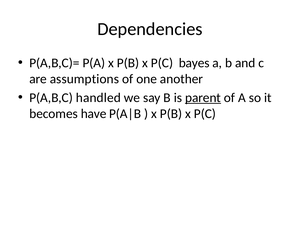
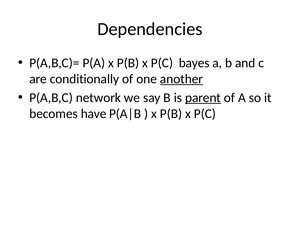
assumptions: assumptions -> conditionally
another underline: none -> present
handled: handled -> network
